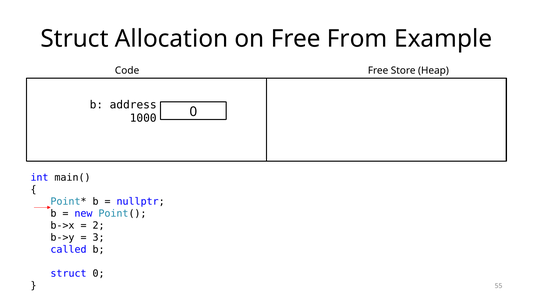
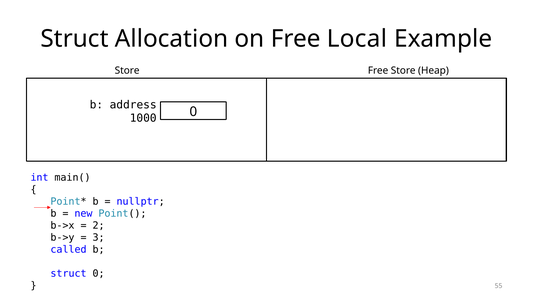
From: From -> Local
Code at (127, 71): Code -> Store
